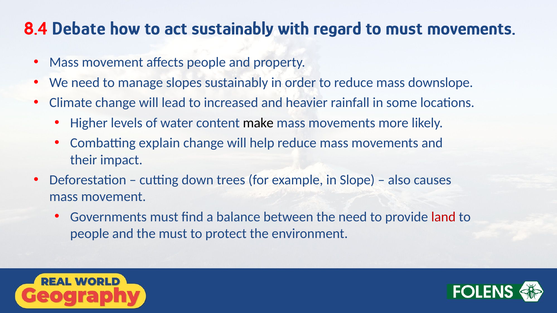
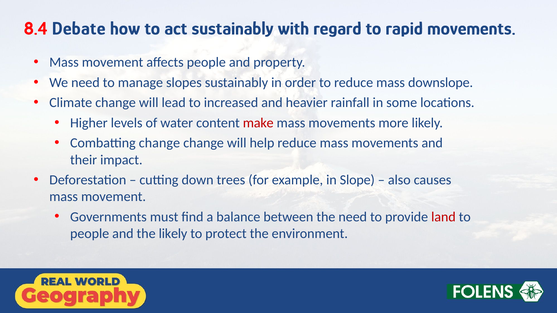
to must: must -> rapid
make colour: black -> red
Combatting explain: explain -> change
the must: must -> likely
